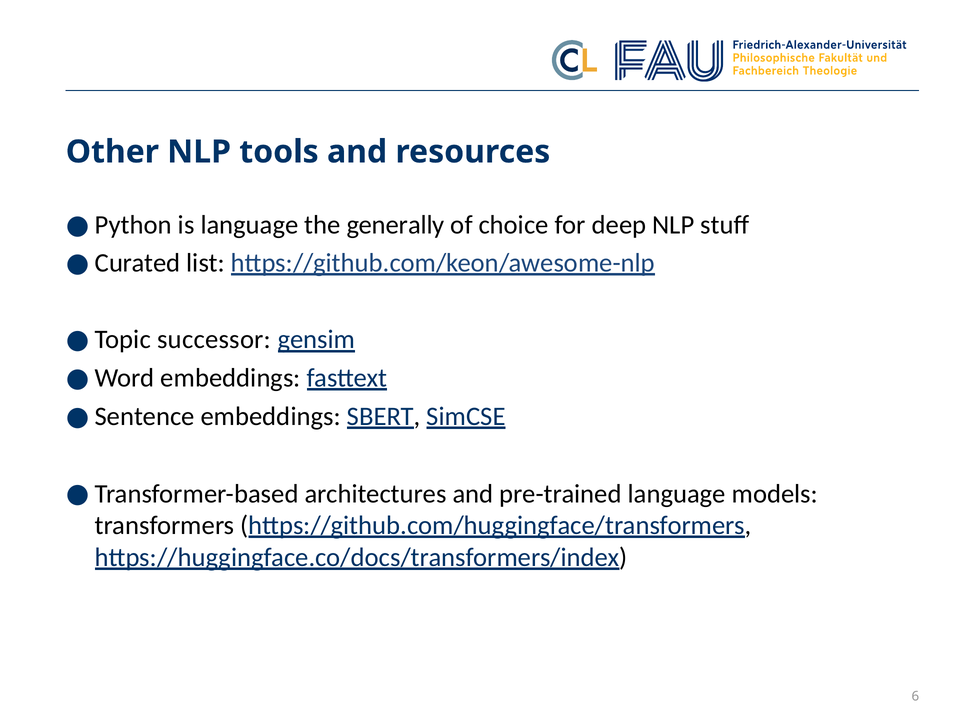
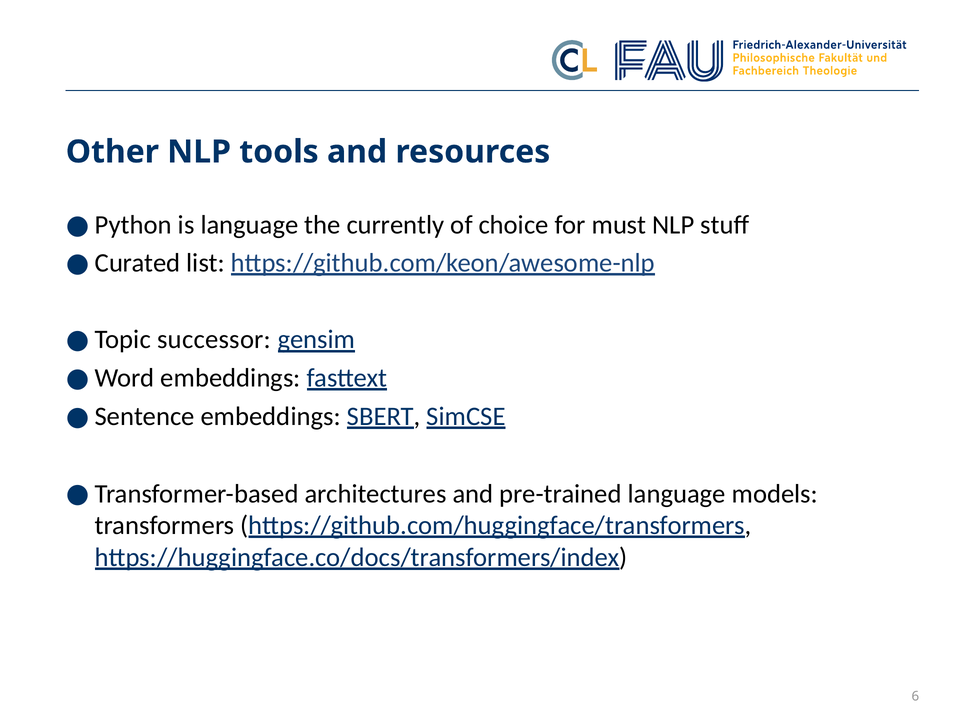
generally: generally -> currently
deep: deep -> must
